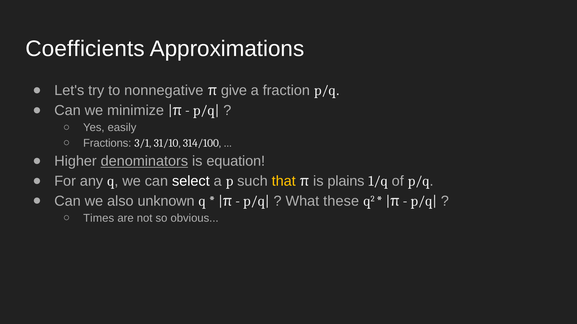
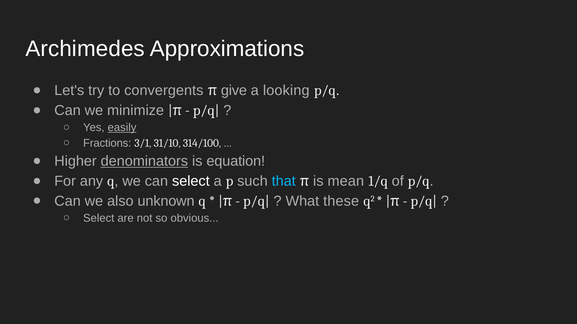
Coefficients: Coefficients -> Archimedes
nonnegative: nonnegative -> convergents
fraction: fraction -> looking
easily underline: none -> present
that colour: yellow -> light blue
plains: plains -> mean
Times at (99, 218): Times -> Select
